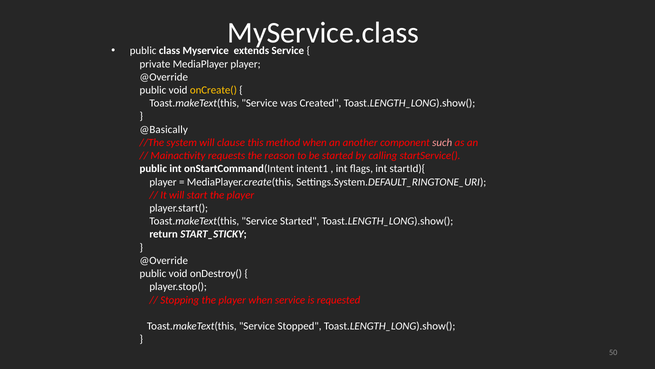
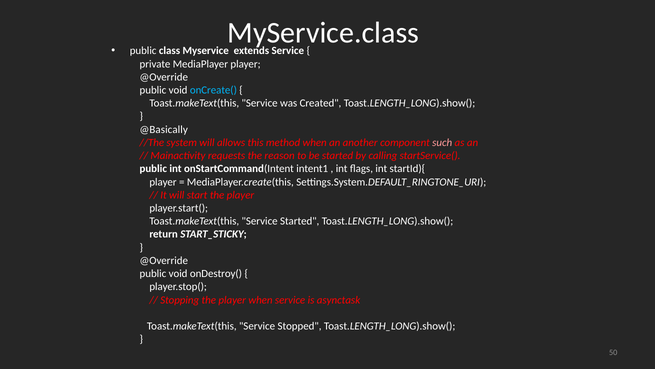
onCreate( colour: yellow -> light blue
clause: clause -> allows
requested: requested -> asynctask
